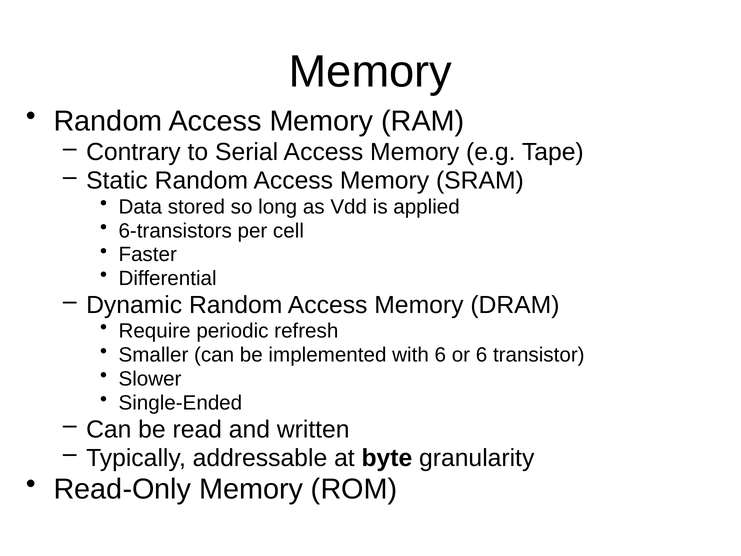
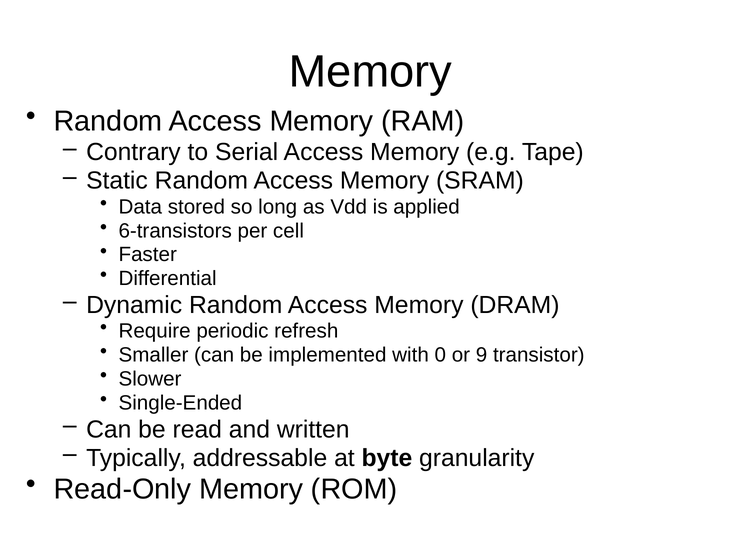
with 6: 6 -> 0
or 6: 6 -> 9
